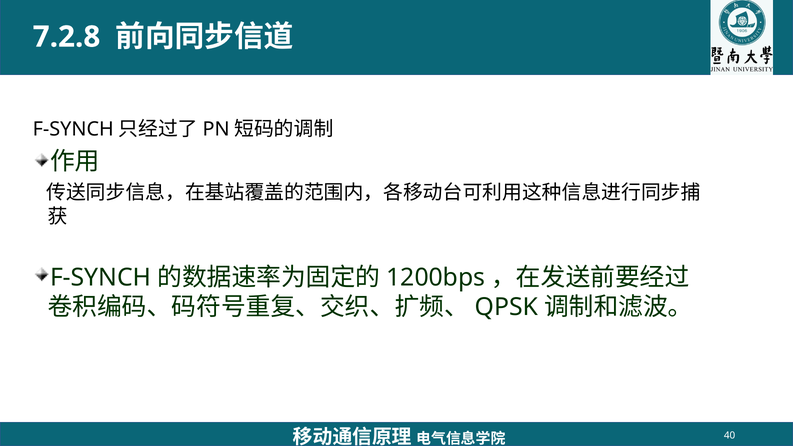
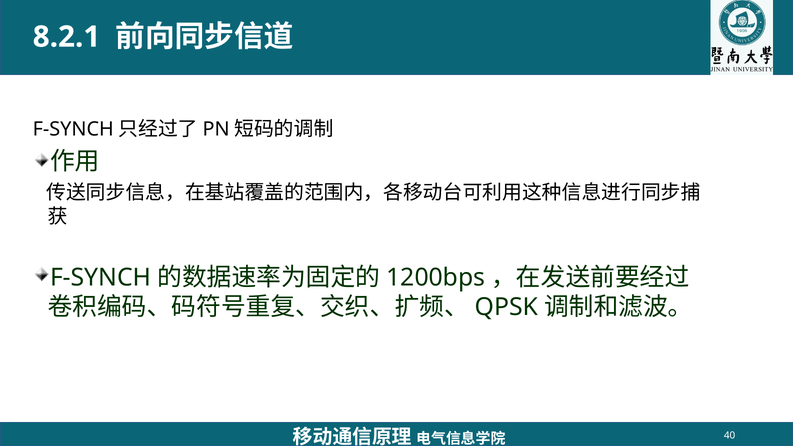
7.2.8: 7.2.8 -> 8.2.1
